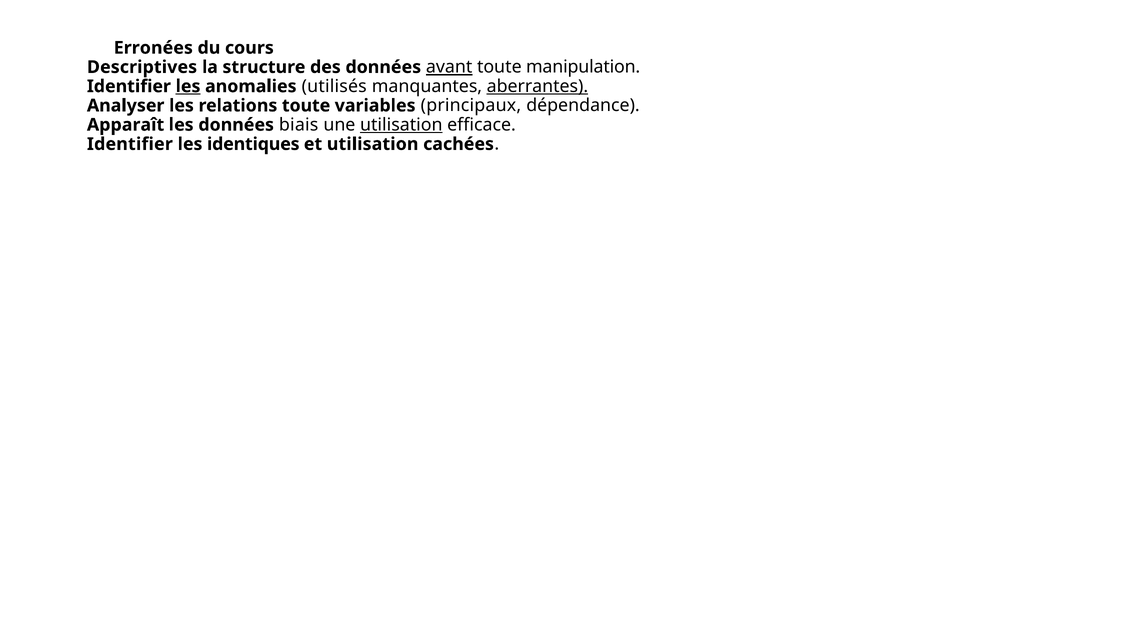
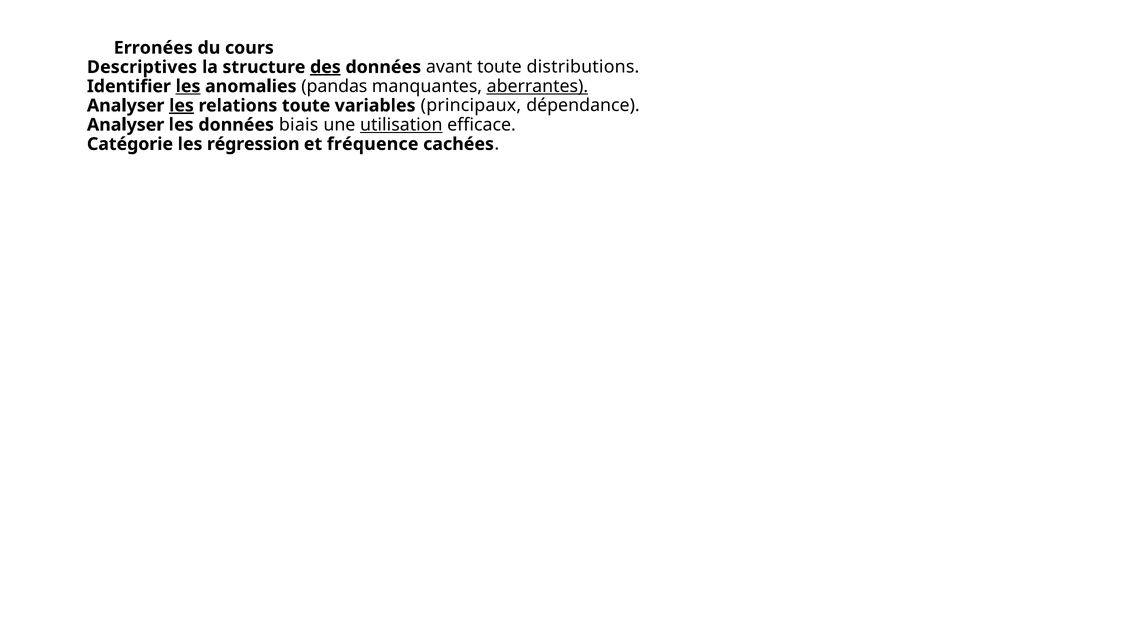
des underline: none -> present
avant underline: present -> none
manipulation: manipulation -> distributions
utilisés: utilisés -> pandas
les at (181, 106) underline: none -> present
Apparaît at (126, 125): Apparaît -> Analyser
Identifier at (130, 144): Identifier -> Catégorie
identiques: identiques -> régression
et utilisation: utilisation -> fréquence
